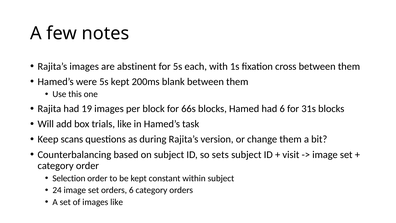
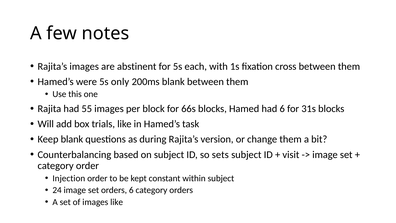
5s kept: kept -> only
19: 19 -> 55
Keep scans: scans -> blank
Selection: Selection -> Injection
